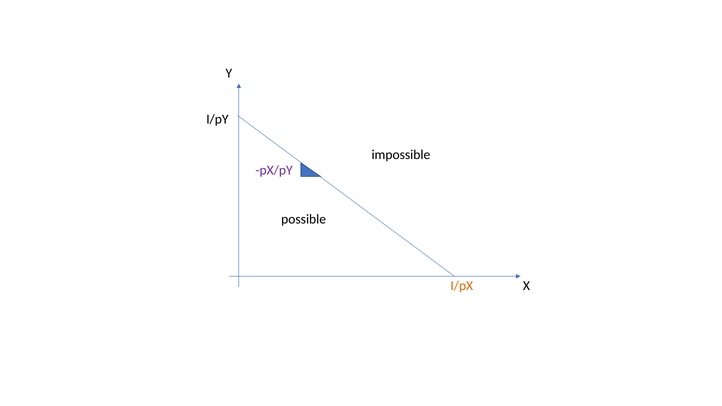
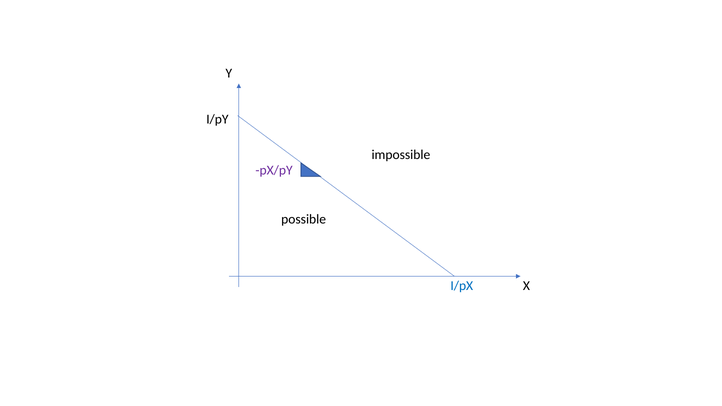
I/pX colour: orange -> blue
